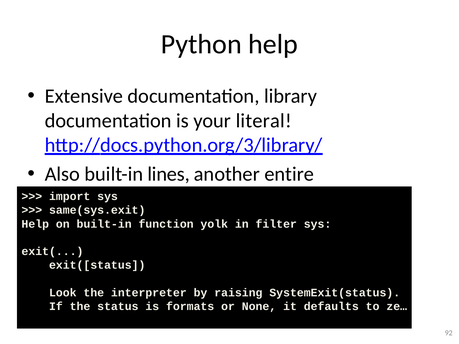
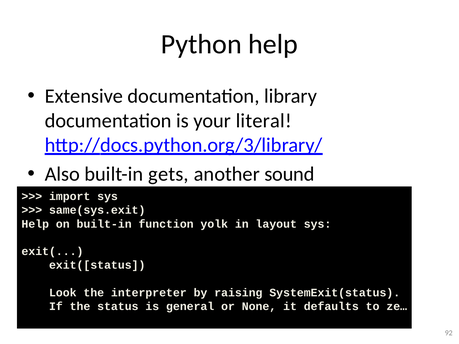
lines: lines -> gets
entire: entire -> sound
filter: filter -> layout
formats: formats -> general
